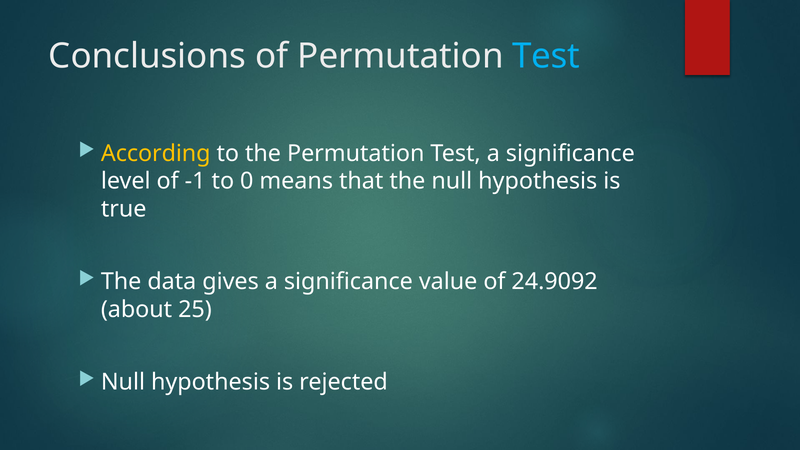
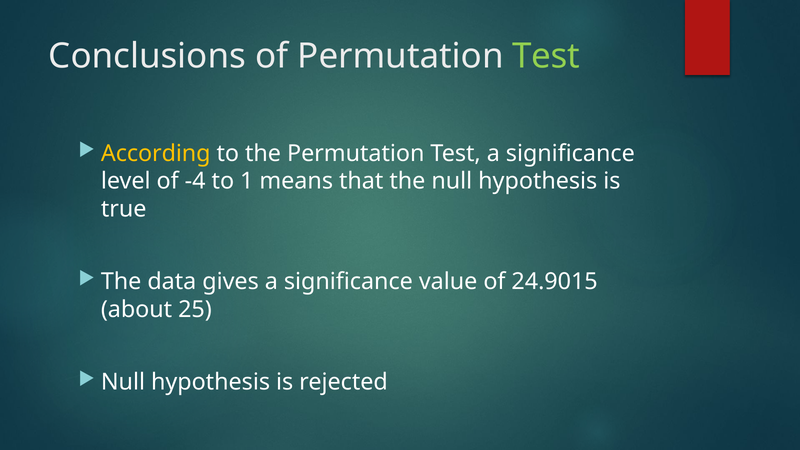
Test at (546, 56) colour: light blue -> light green
-1: -1 -> -4
0: 0 -> 1
24.9092: 24.9092 -> 24.9015
